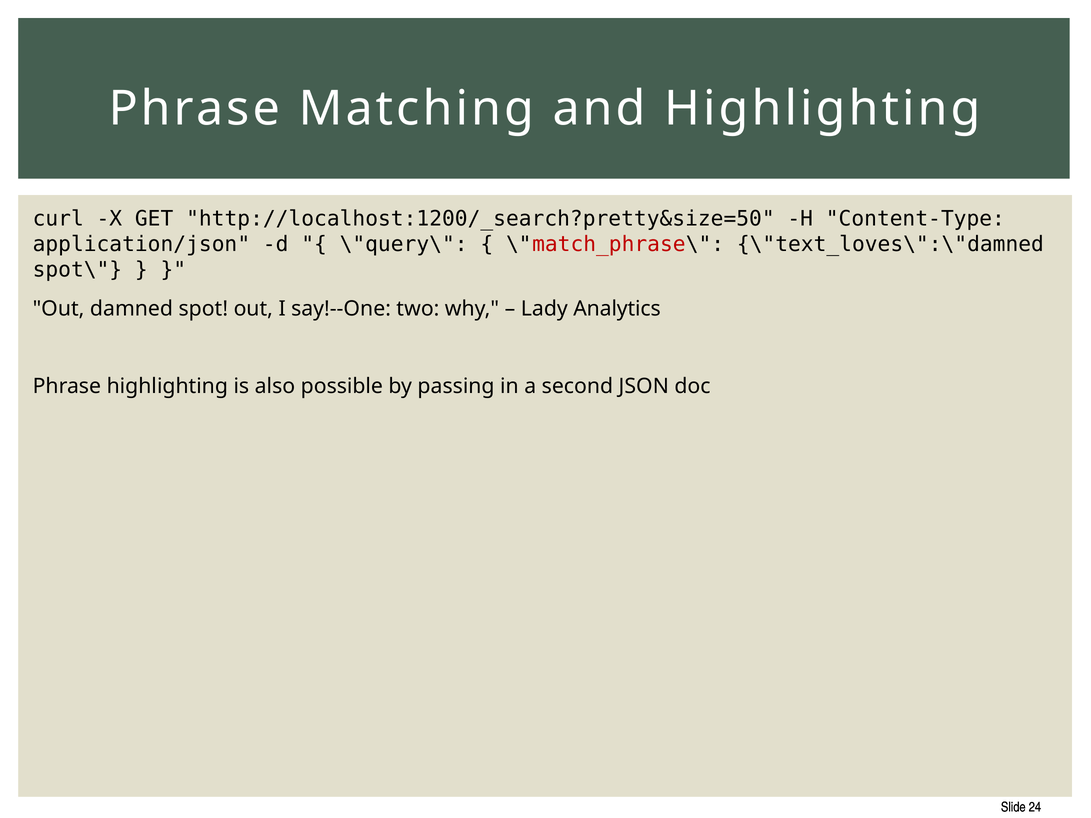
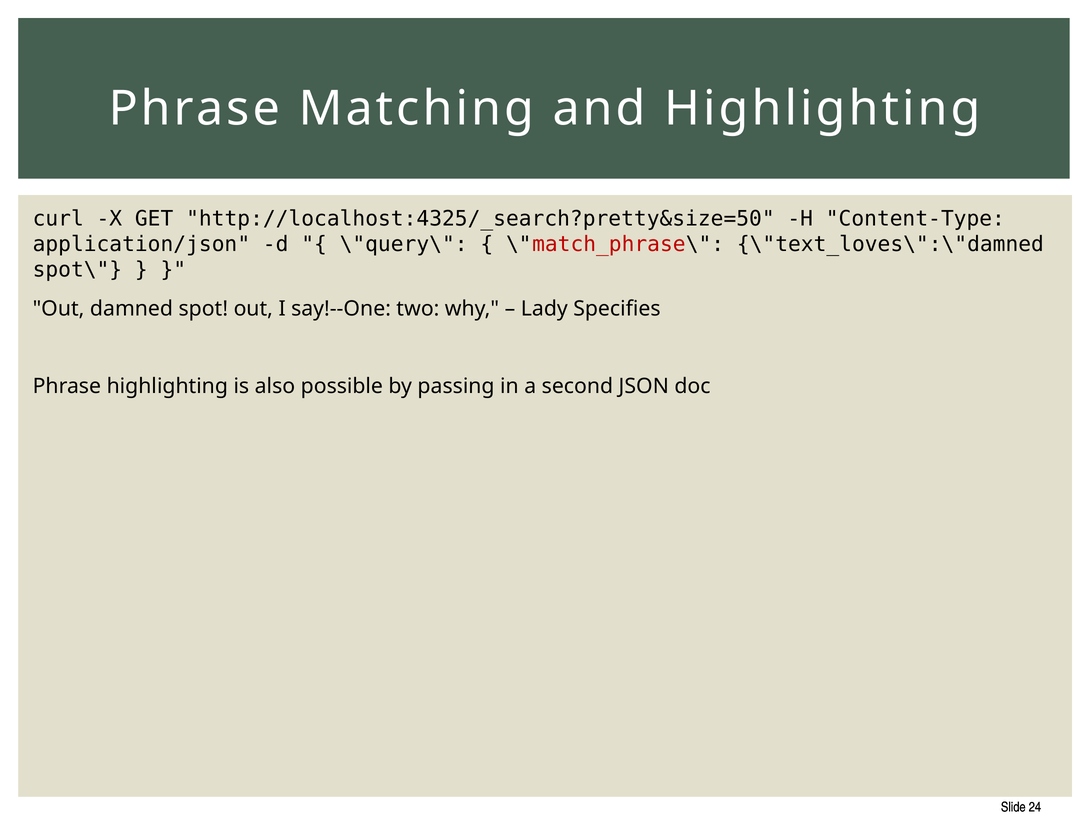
http://localhost:1200/_search?pretty&size=50: http://localhost:1200/_search?pretty&size=50 -> http://localhost:4325/_search?pretty&size=50
Analytics: Analytics -> Specifies
